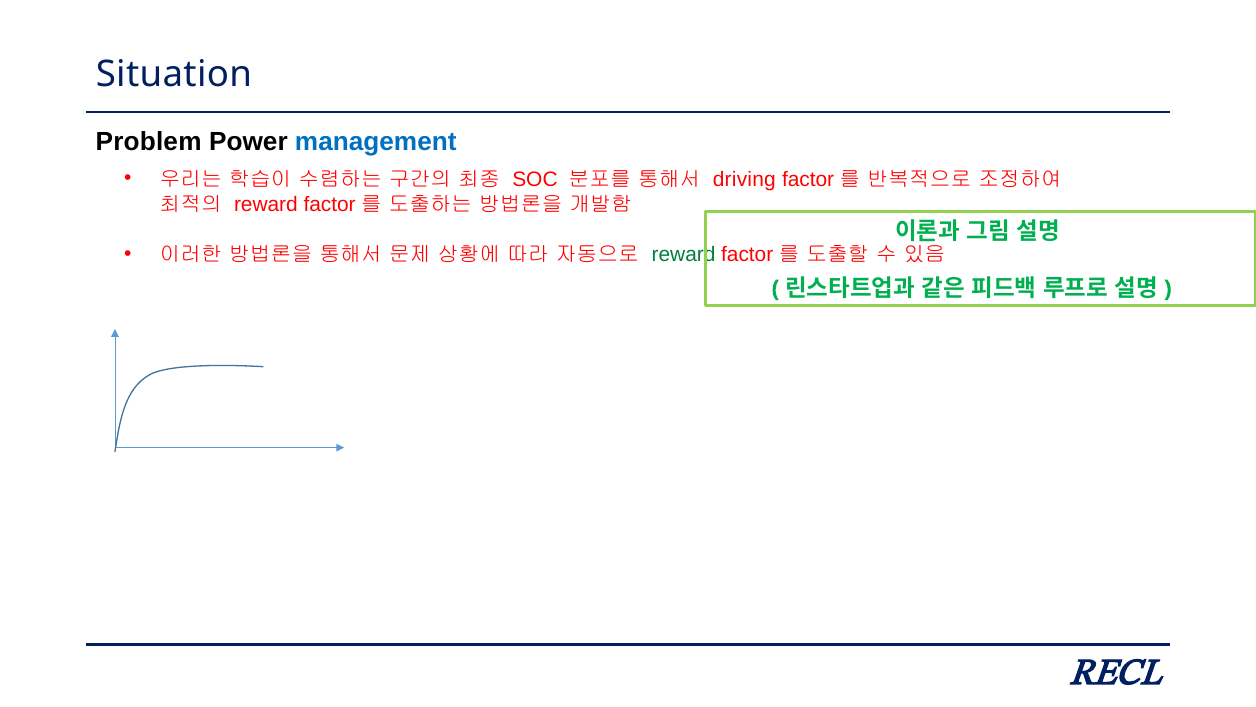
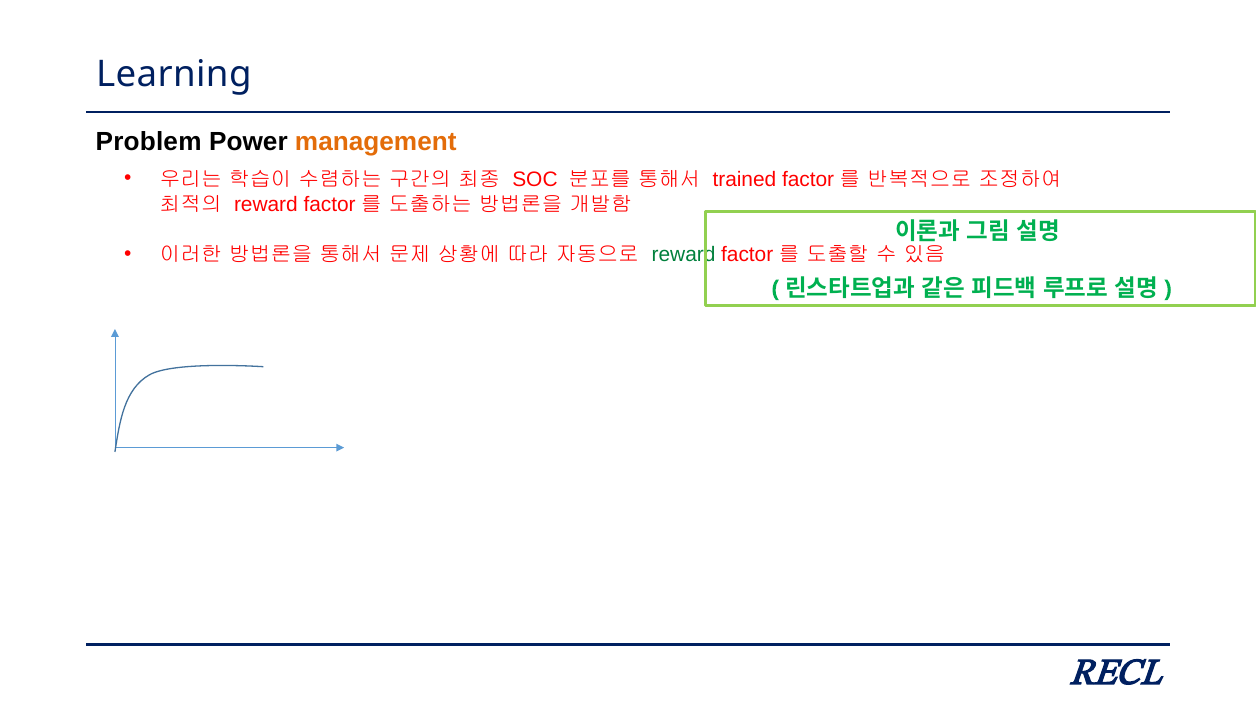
Situation: Situation -> Learning
management colour: blue -> orange
driving: driving -> trained
